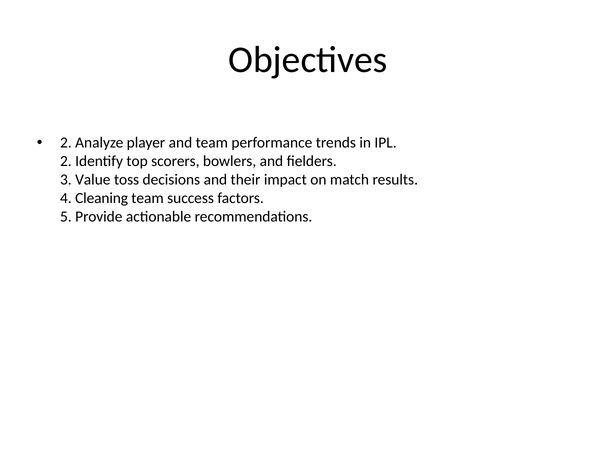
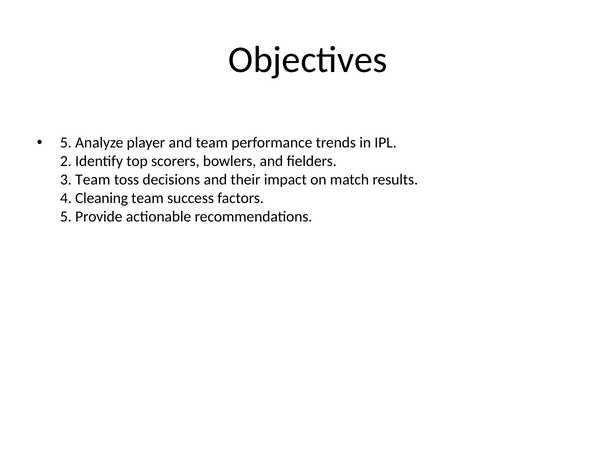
2 at (66, 143): 2 -> 5
3 Value: Value -> Team
